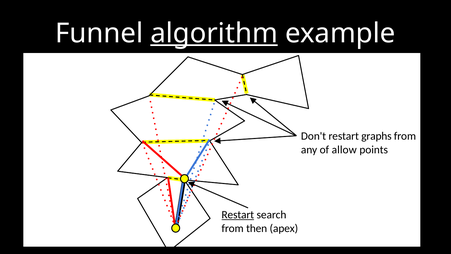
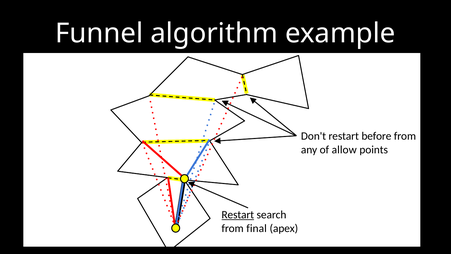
algorithm underline: present -> none
graphs: graphs -> before
then: then -> final
